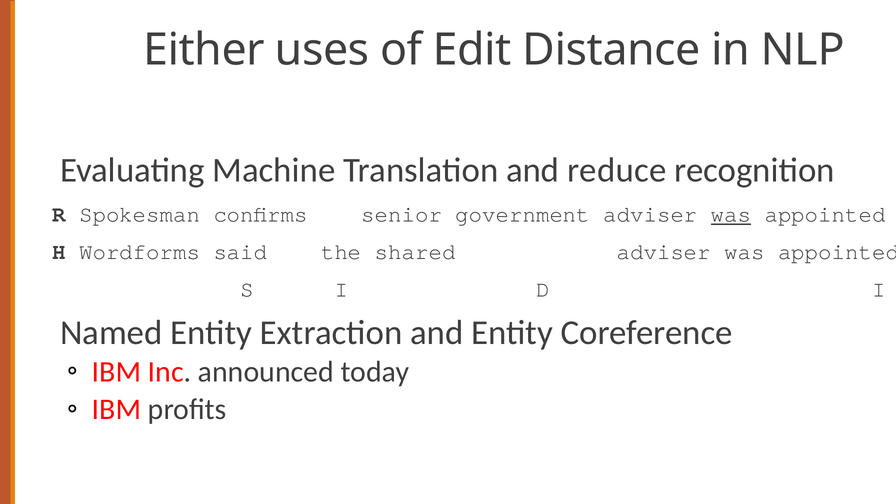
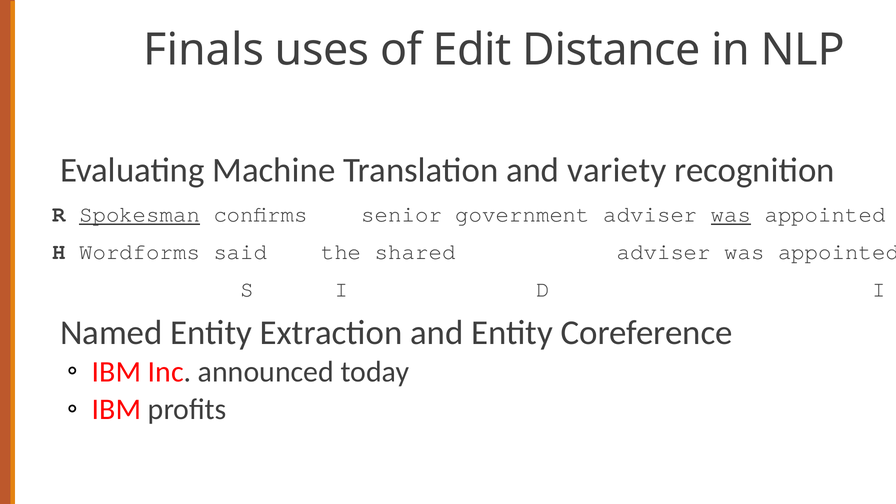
Either: Either -> Finals
reduce: reduce -> variety
Spokesman underline: none -> present
